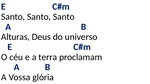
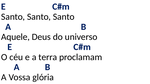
Alturas: Alturas -> Aquele
